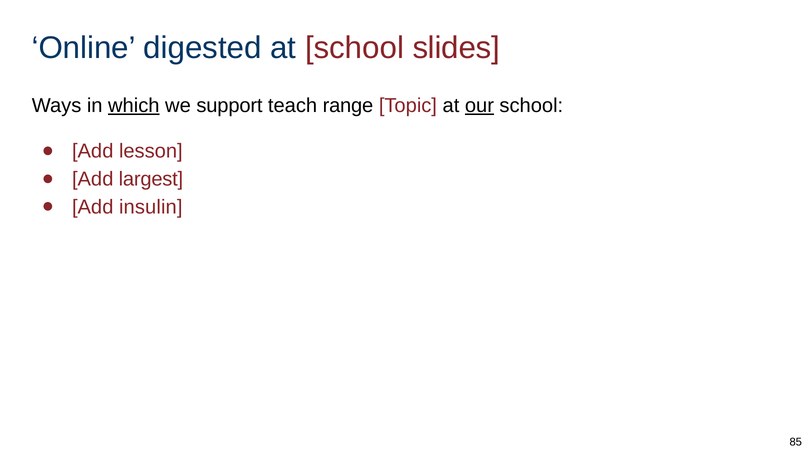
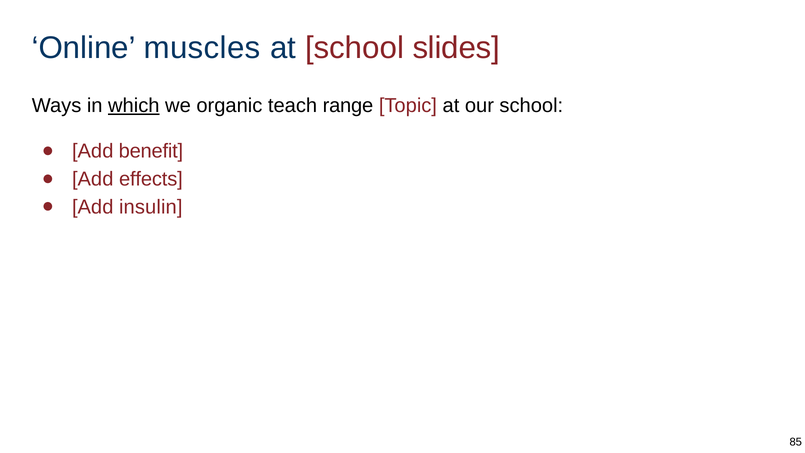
digested: digested -> muscles
support: support -> organic
our underline: present -> none
lesson: lesson -> benefit
largest: largest -> effects
